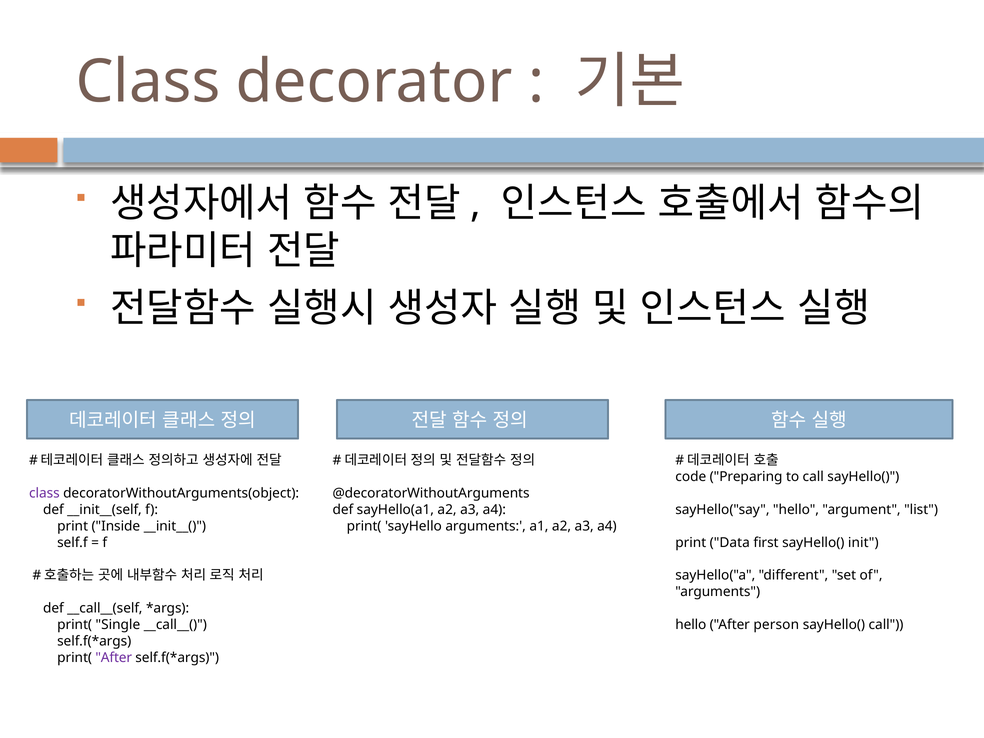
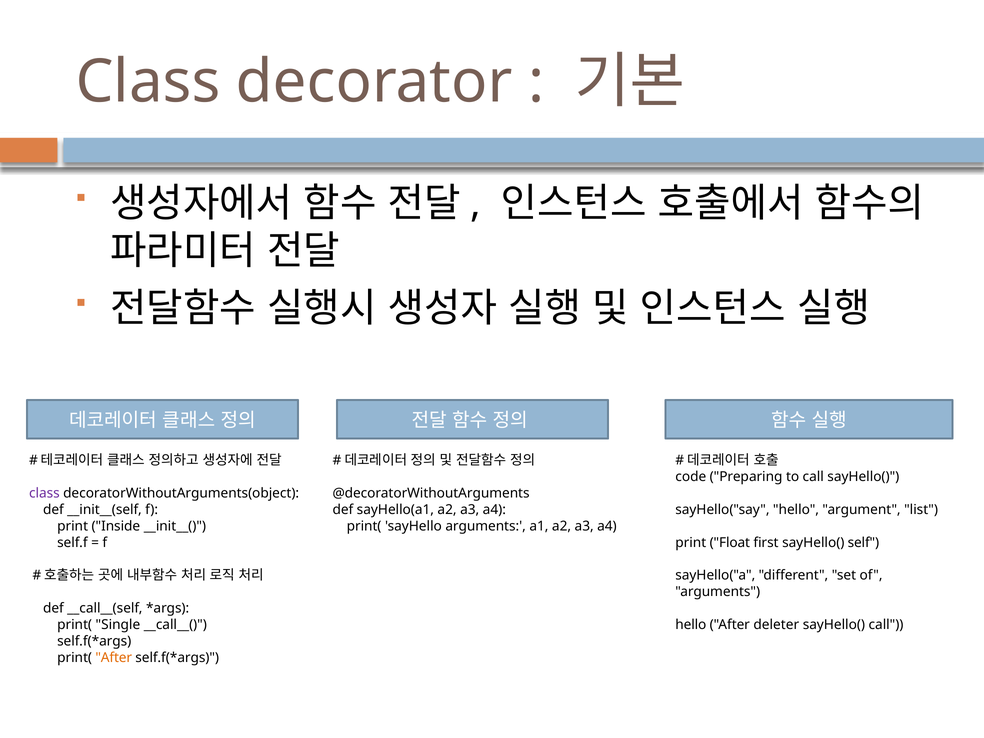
Data: Data -> Float
init: init -> self
person: person -> deleter
After at (114, 658) colour: purple -> orange
